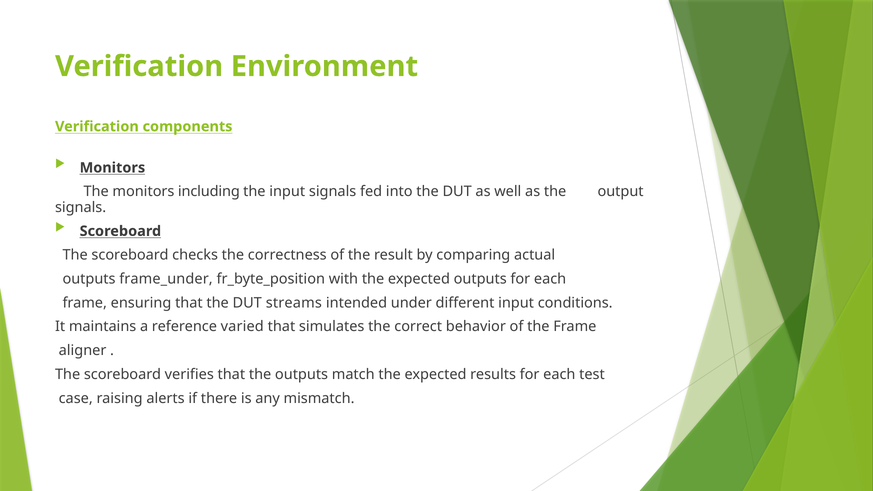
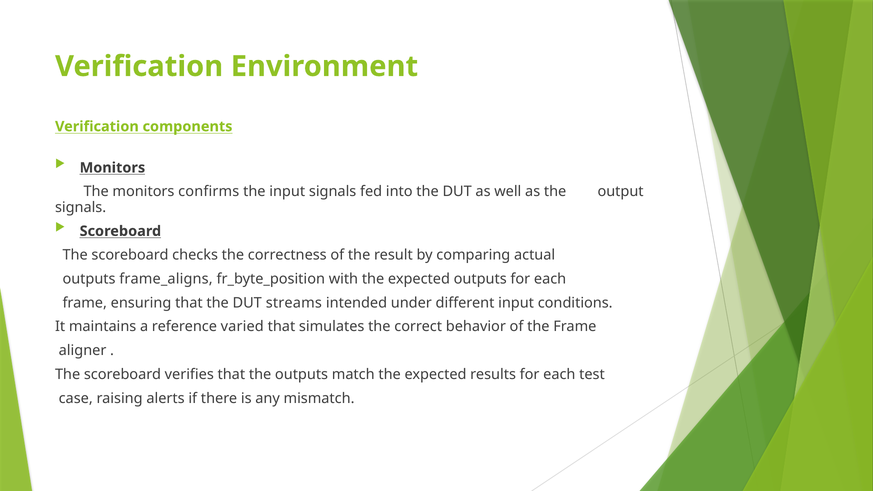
including: including -> confirms
frame_under: frame_under -> frame_aligns
